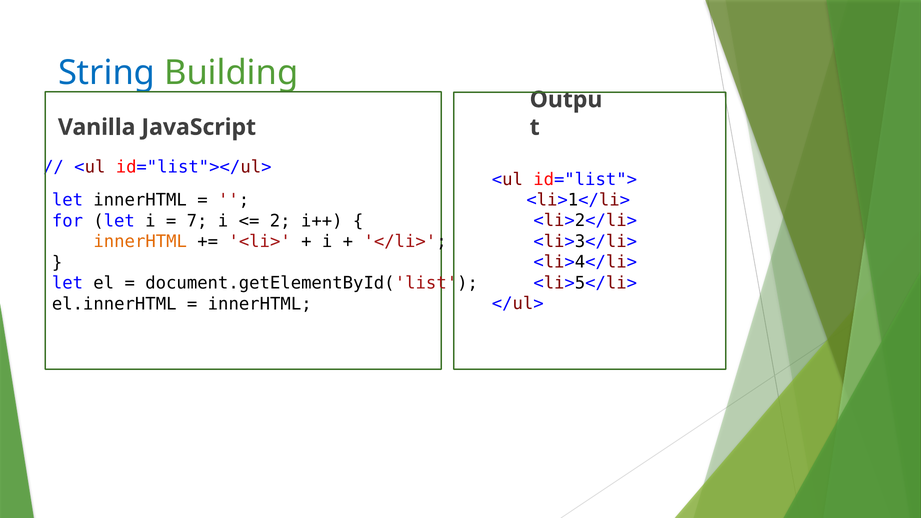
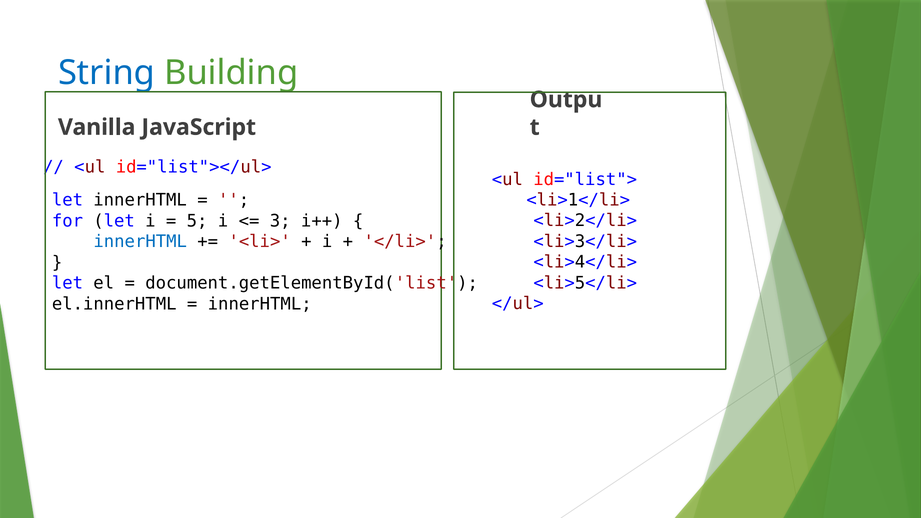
7: 7 -> 5
2: 2 -> 3
innerHTML at (140, 242) colour: orange -> blue
